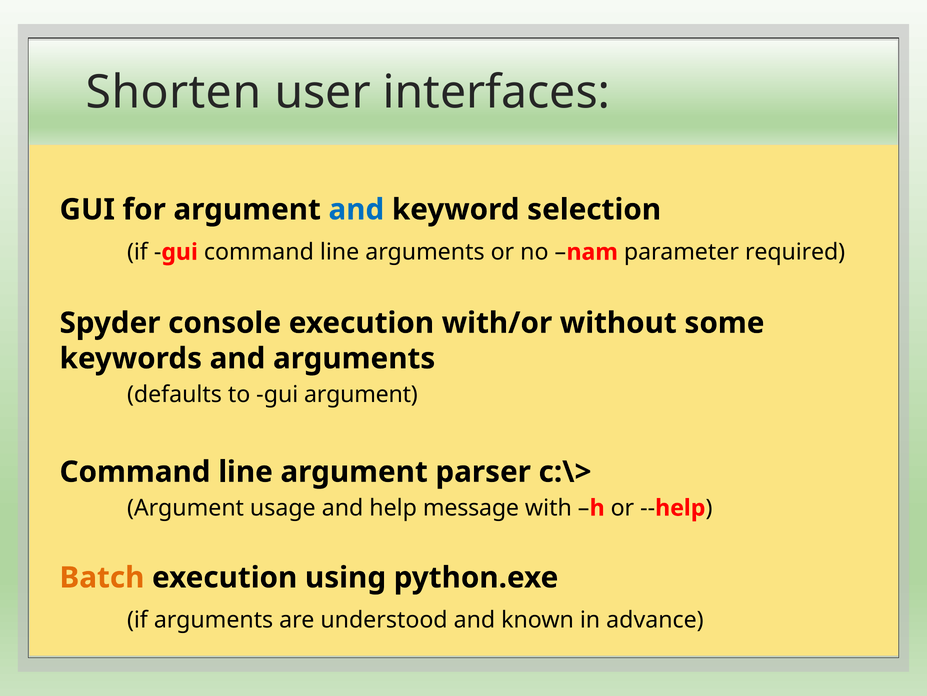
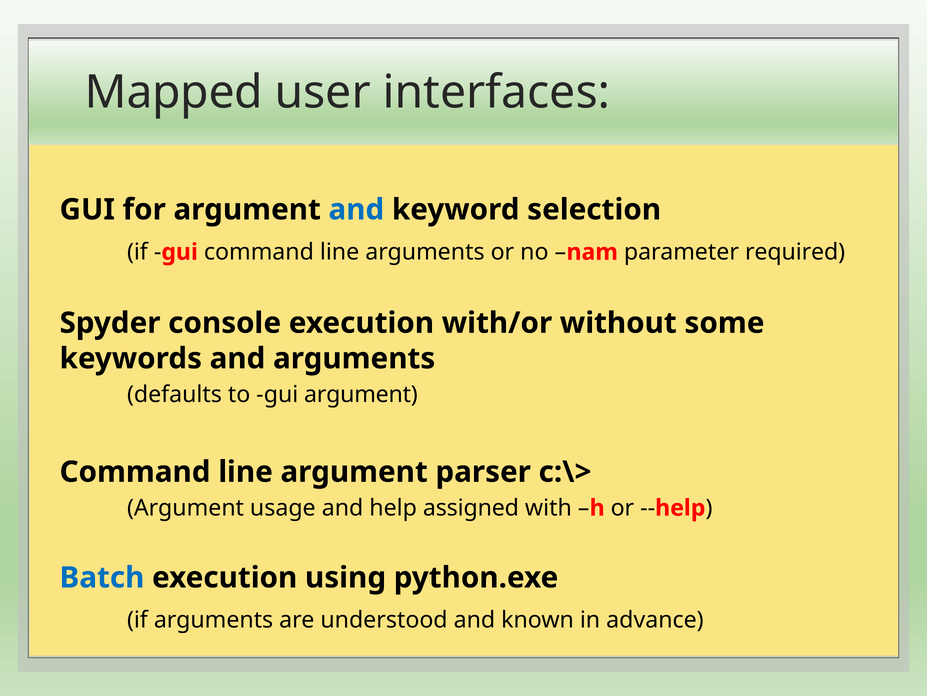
Shorten: Shorten -> Mapped
message: message -> assigned
Batch colour: orange -> blue
